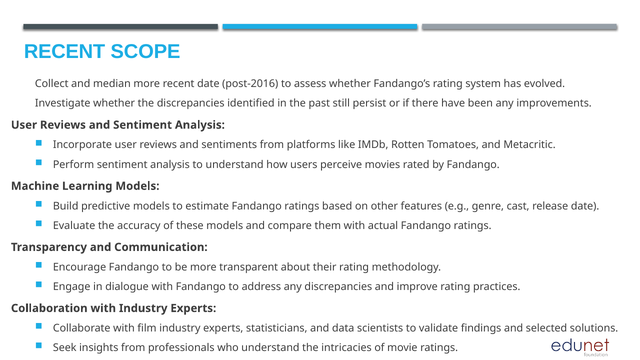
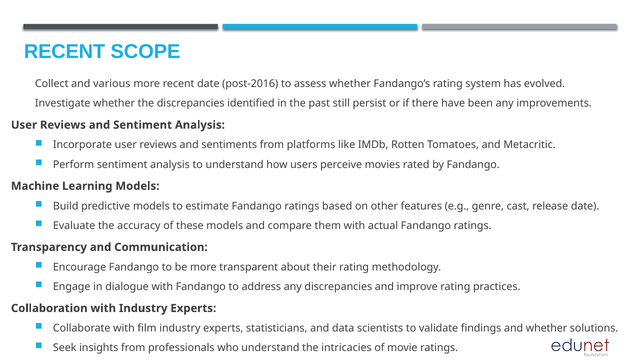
median: median -> various
and selected: selected -> whether
